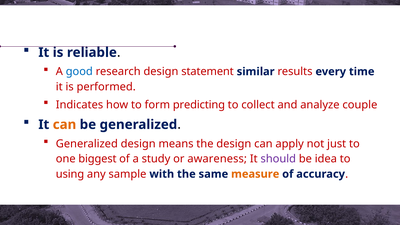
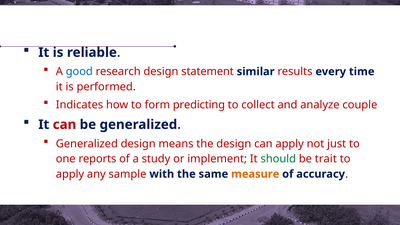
can at (65, 125) colour: orange -> red
biggest: biggest -> reports
awareness: awareness -> implement
should colour: purple -> green
idea: idea -> trait
using at (70, 174): using -> apply
